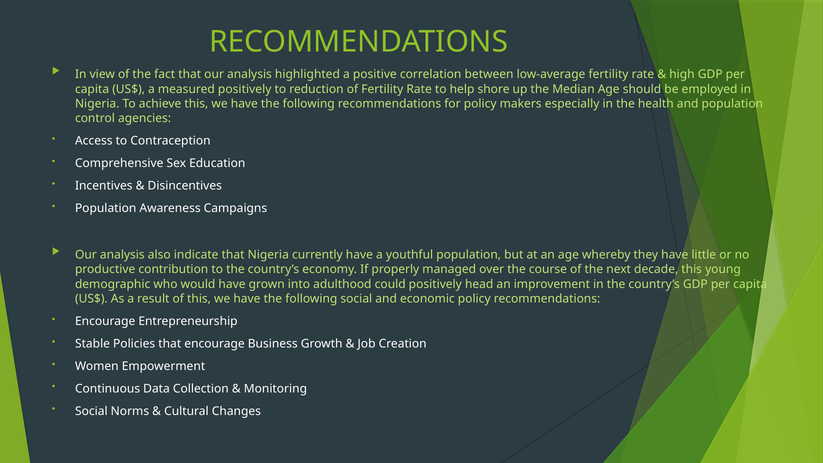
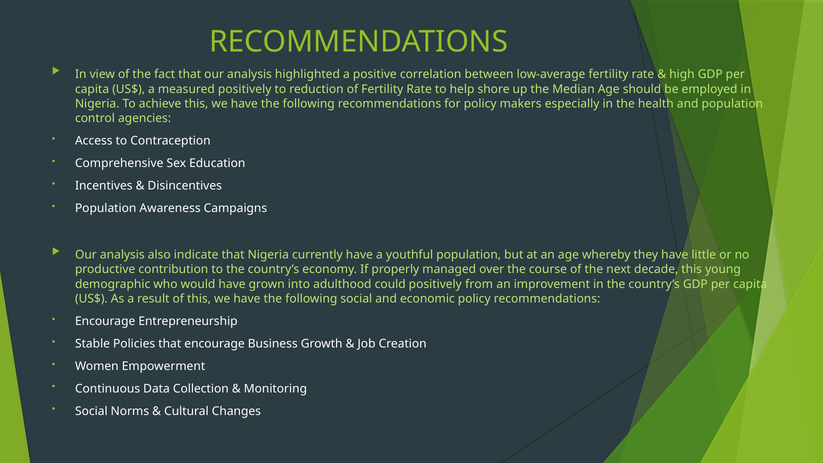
head: head -> from
